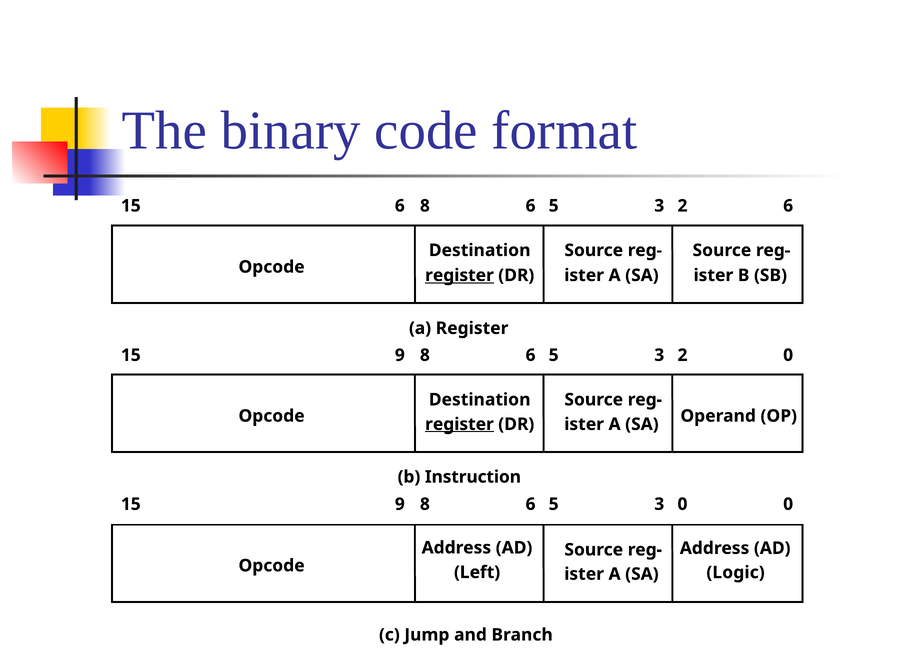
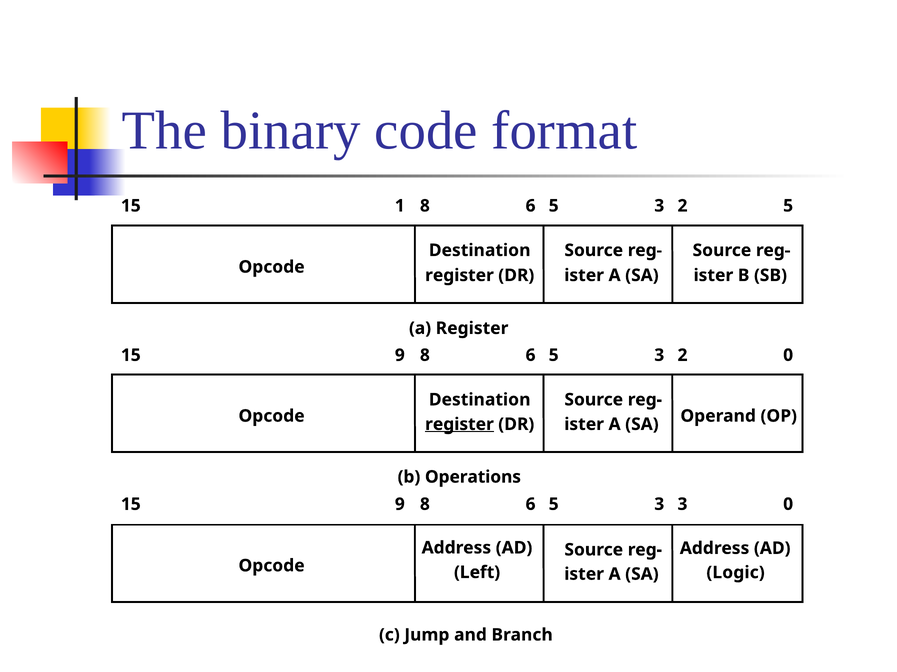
15 6: 6 -> 1
2 6: 6 -> 5
register at (459, 276) underline: present -> none
Instruction: Instruction -> Operations
3 0: 0 -> 3
